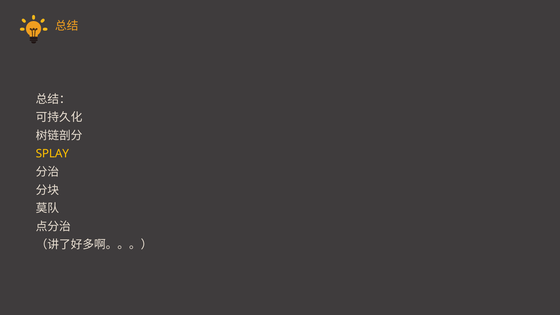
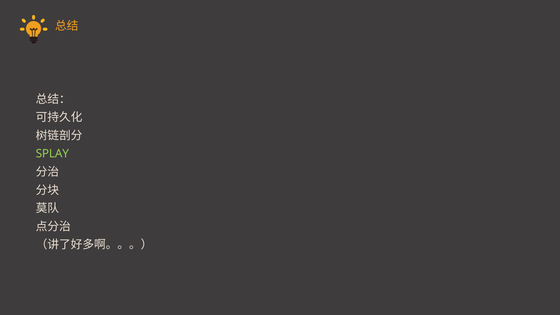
SPLAY colour: yellow -> light green
